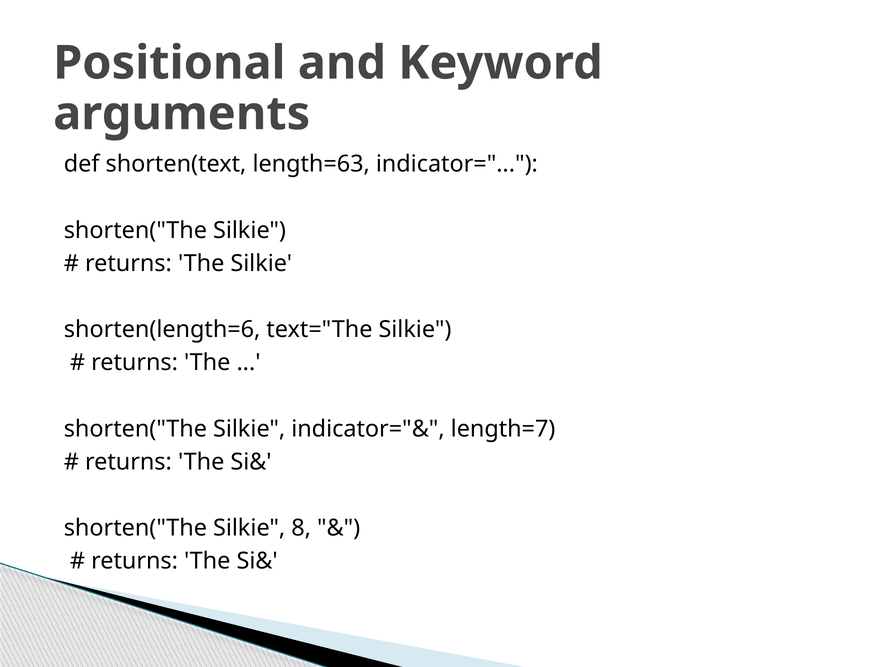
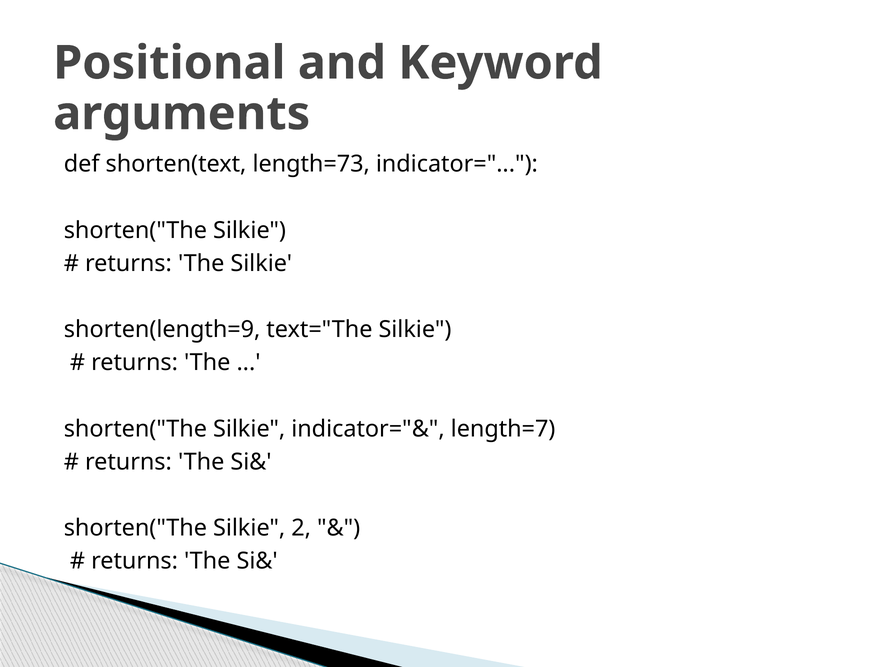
length=63: length=63 -> length=73
shorten(length=6: shorten(length=6 -> shorten(length=9
8: 8 -> 2
